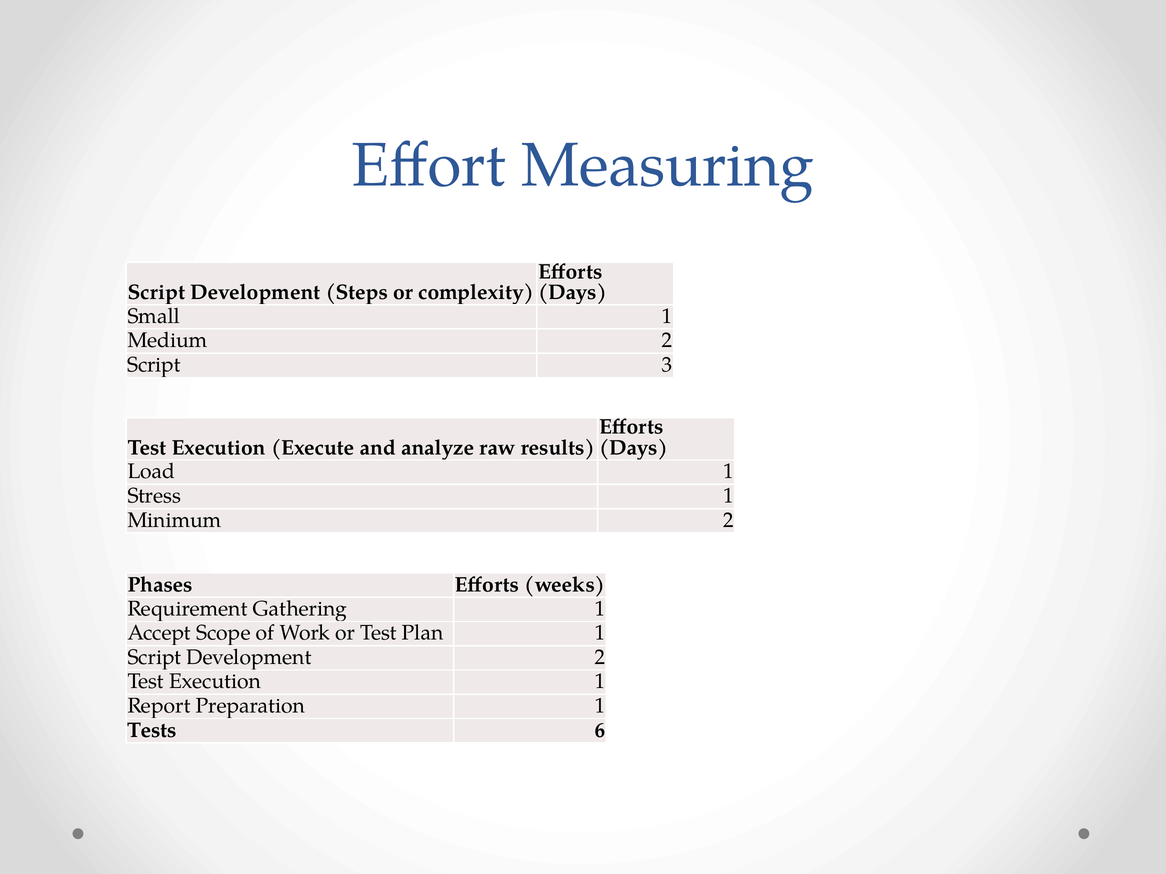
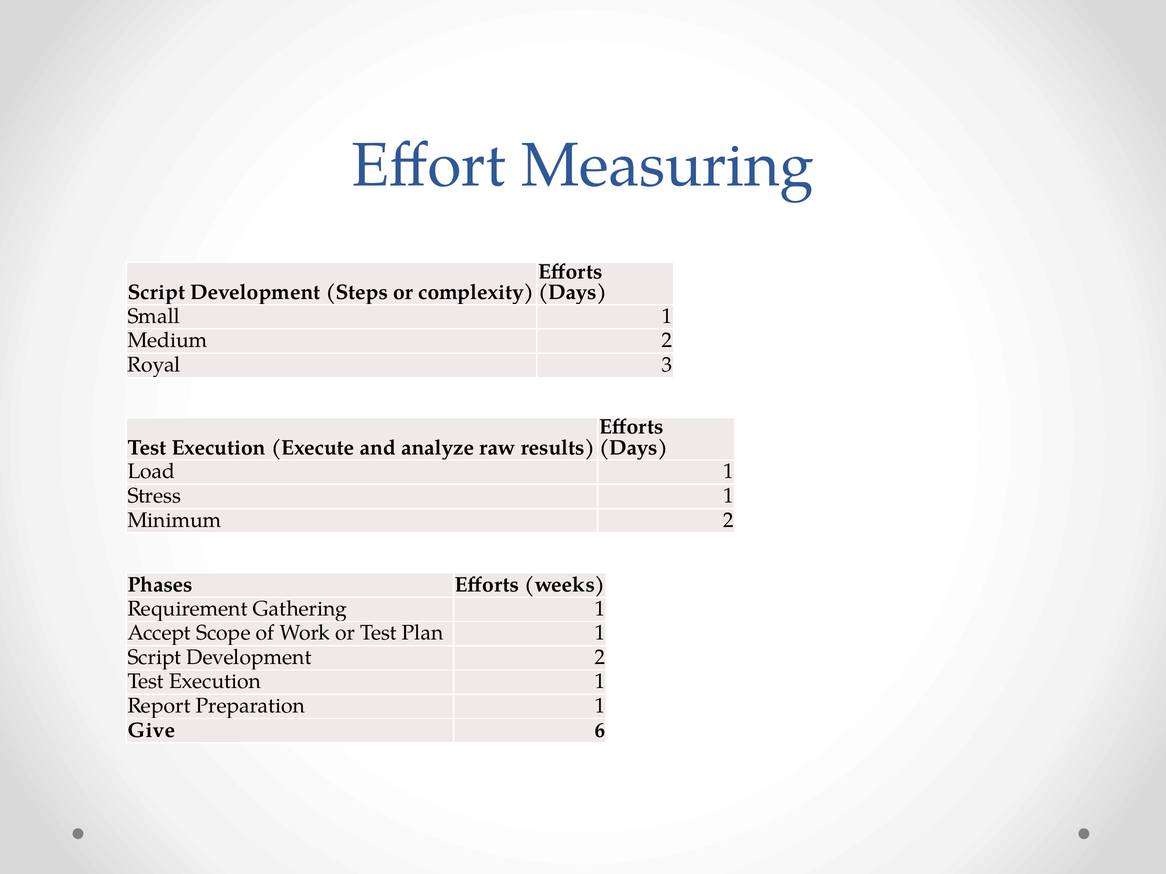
Script at (154, 365): Script -> Royal
Tests: Tests -> Give
